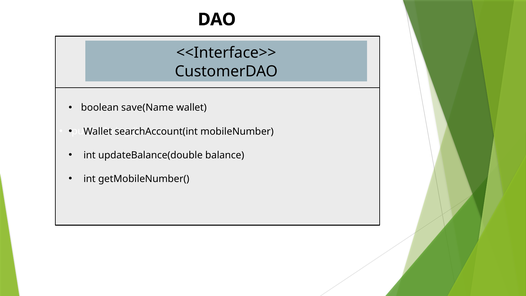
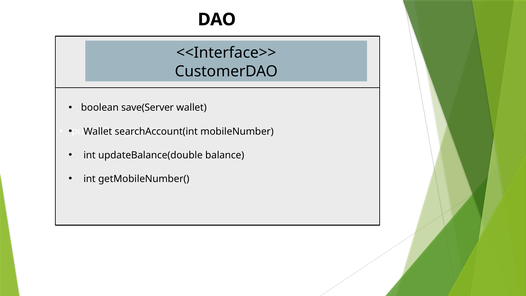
save(Name: save(Name -> save(Server
